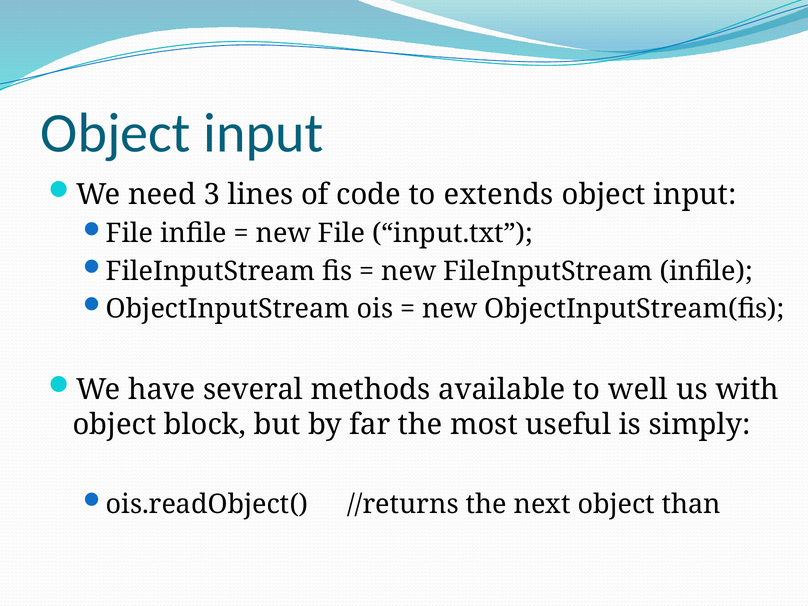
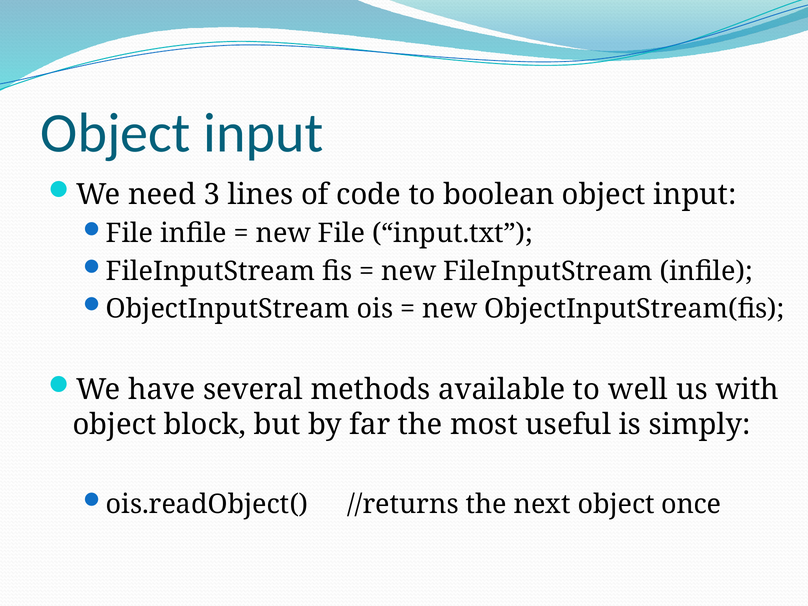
extends: extends -> boolean
than: than -> once
